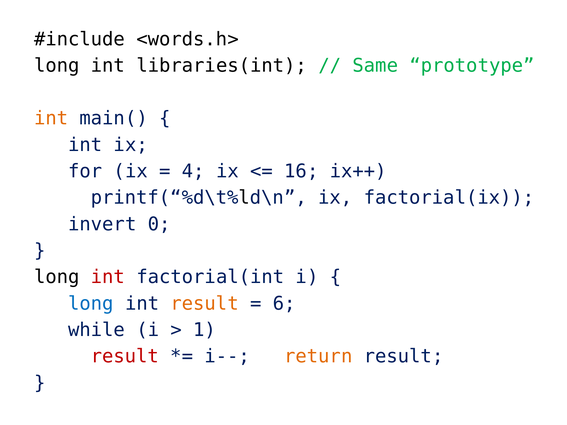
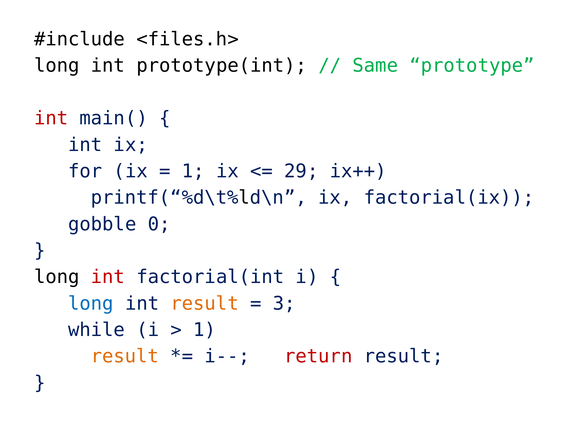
<words.h>: <words.h> -> <files.h>
libraries(int: libraries(int -> prototype(int
int at (51, 118) colour: orange -> red
4 at (193, 171): 4 -> 1
16: 16 -> 29
invert: invert -> gobble
6: 6 -> 3
result at (125, 357) colour: red -> orange
return colour: orange -> red
